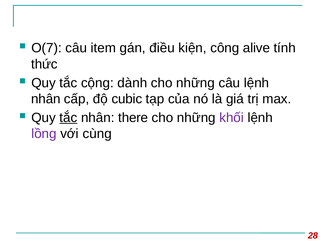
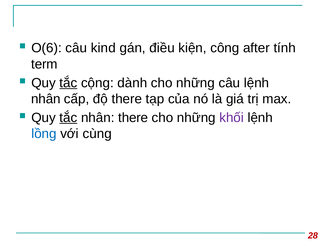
O(7: O(7 -> O(6
item: item -> kind
alive: alive -> after
thức: thức -> term
tắc at (68, 83) underline: none -> present
độ cubic: cubic -> there
lồng colour: purple -> blue
